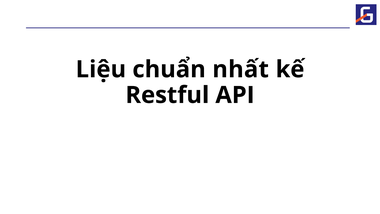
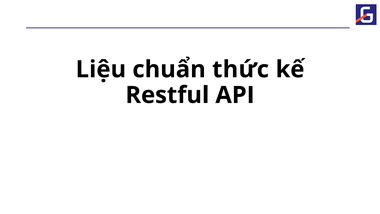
nhất: nhất -> thức
